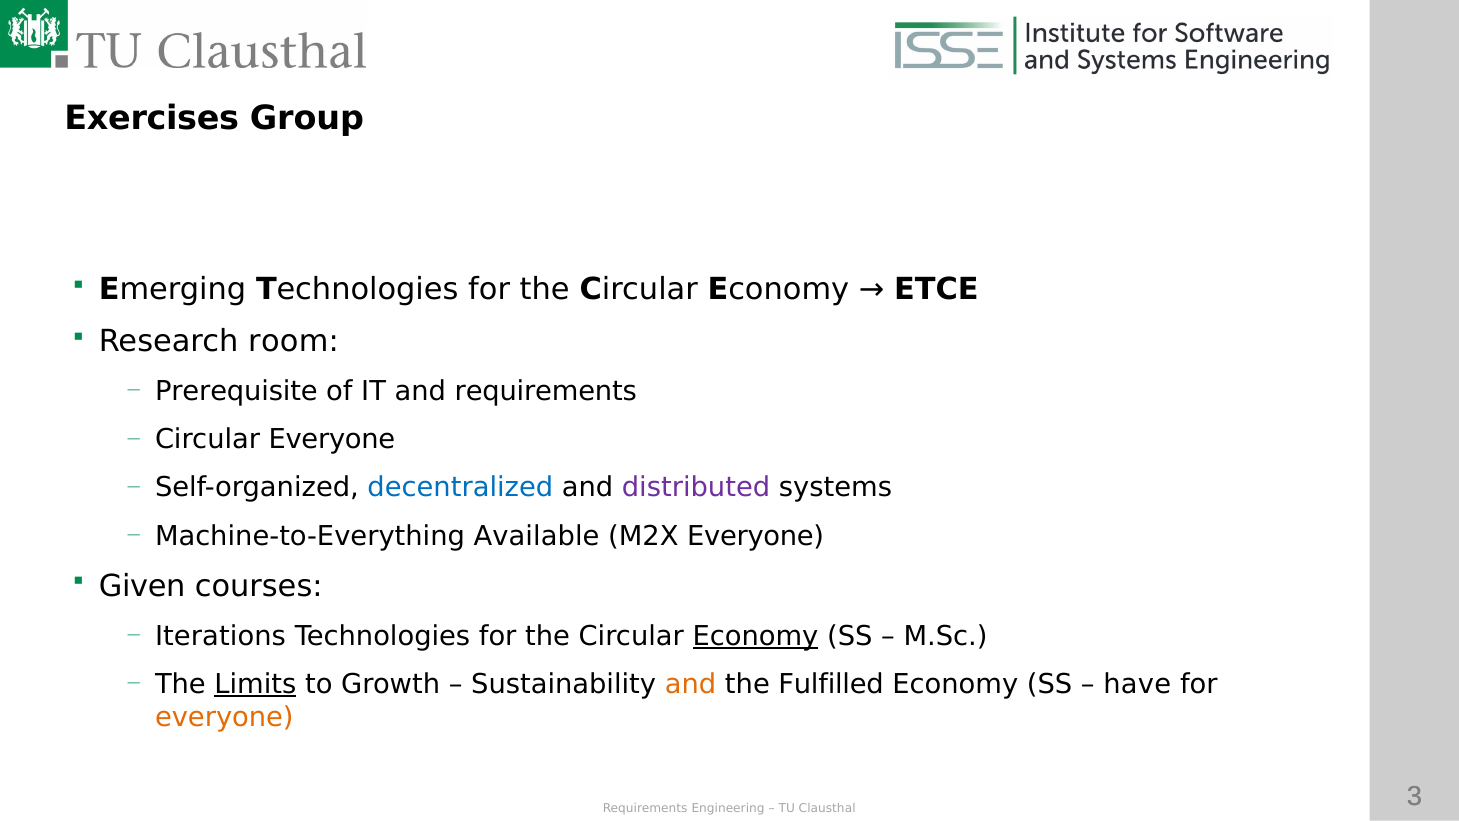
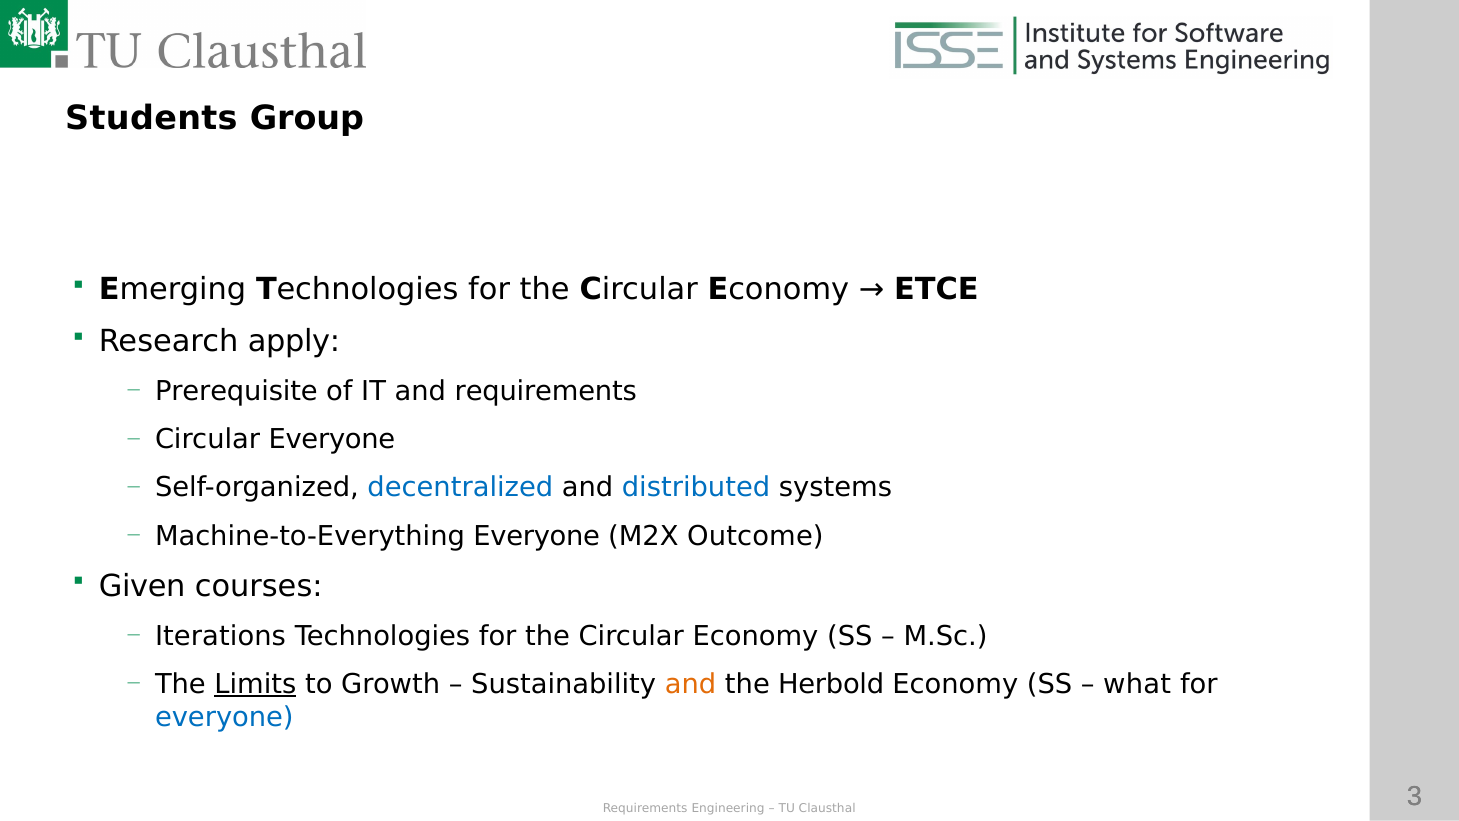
Exercises: Exercises -> Students
room: room -> apply
distributed colour: purple -> blue
Machine-to-Everything Available: Available -> Everyone
M2X Everyone: Everyone -> Outcome
Economy at (755, 636) underline: present -> none
Fulfilled: Fulfilled -> Herbold
have: have -> what
everyone at (224, 717) colour: orange -> blue
